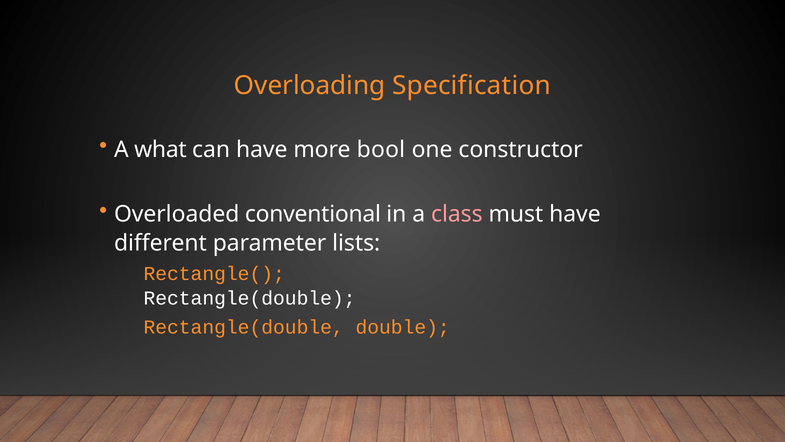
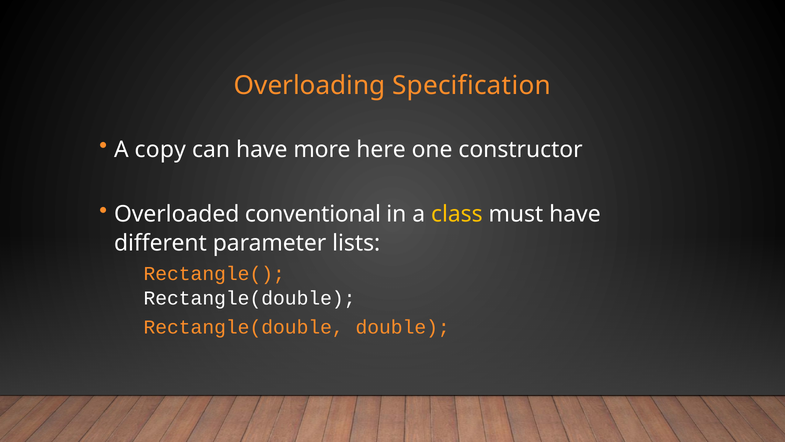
what: what -> copy
bool: bool -> here
class colour: pink -> yellow
